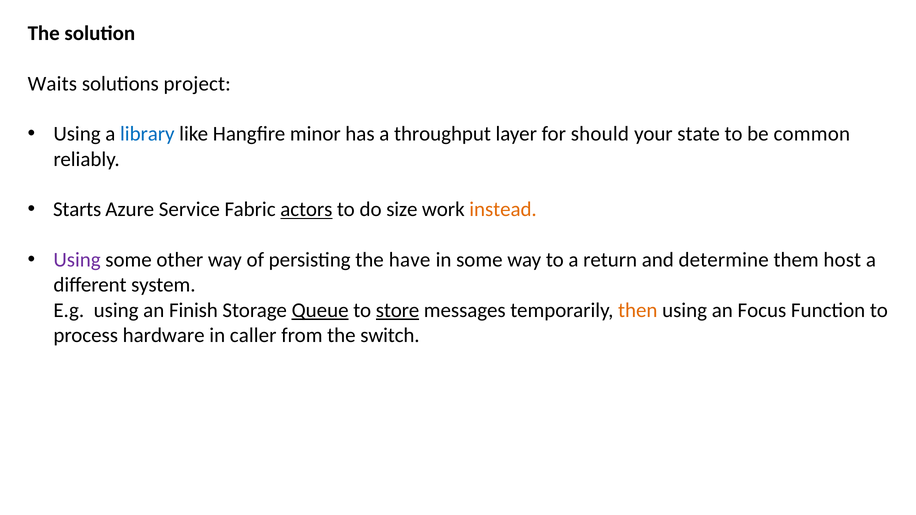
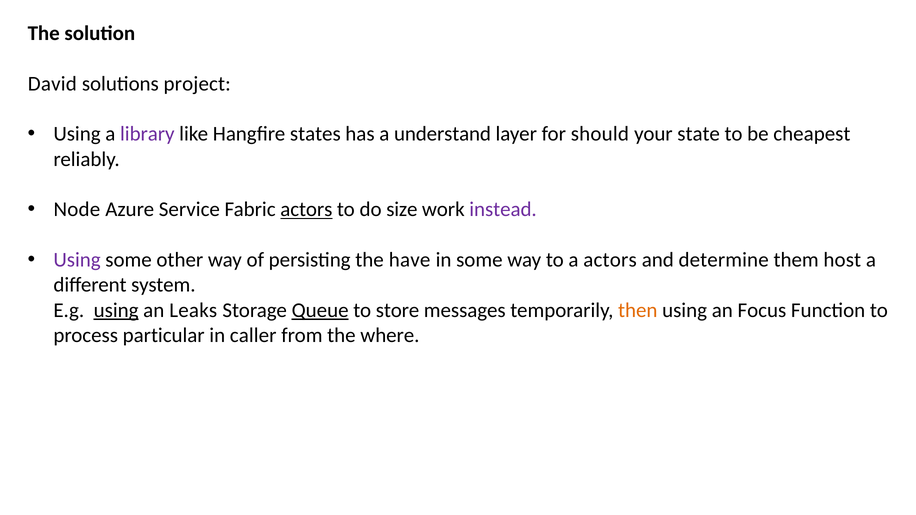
Waits: Waits -> David
library colour: blue -> purple
minor: minor -> states
throughput: throughput -> understand
common: common -> cheapest
Starts: Starts -> Node
instead colour: orange -> purple
a return: return -> actors
using at (116, 310) underline: none -> present
Finish: Finish -> Leaks
store underline: present -> none
hardware: hardware -> particular
switch: switch -> where
